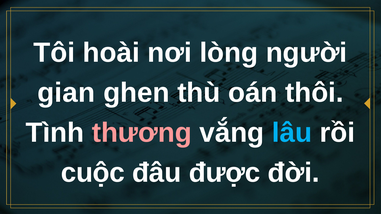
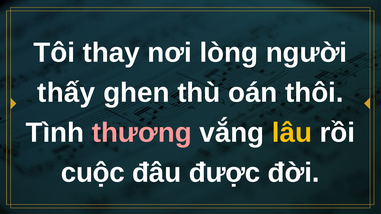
hoài: hoài -> thay
gian: gian -> thấy
lâu colour: light blue -> yellow
